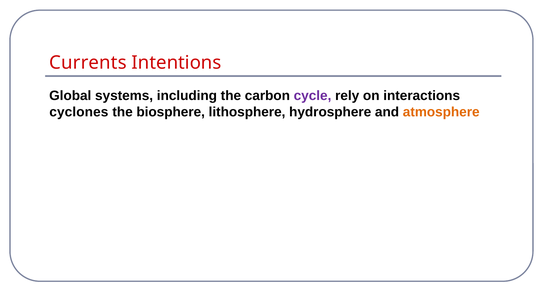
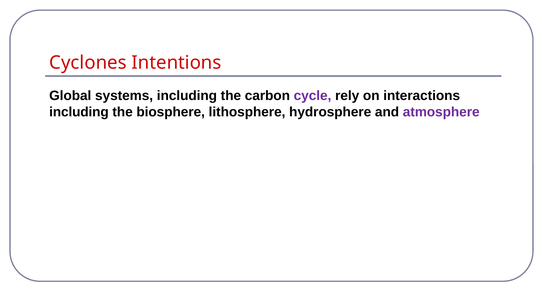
Currents: Currents -> Cyclones
cyclones at (79, 112): cyclones -> including
atmosphere colour: orange -> purple
